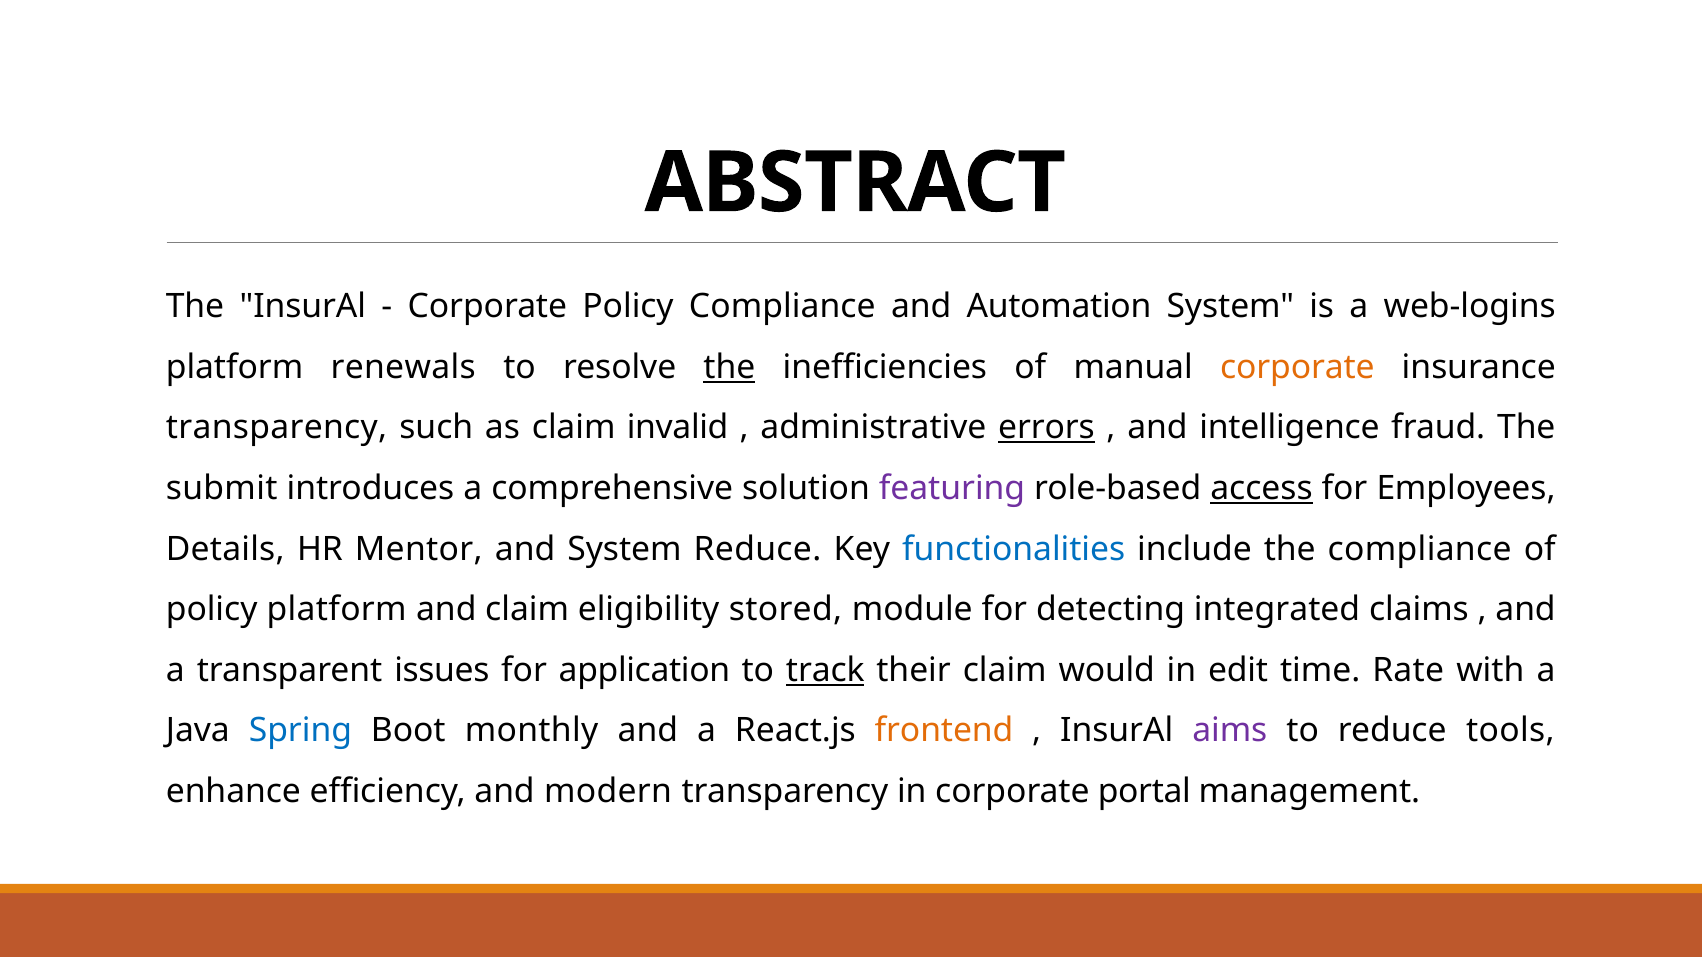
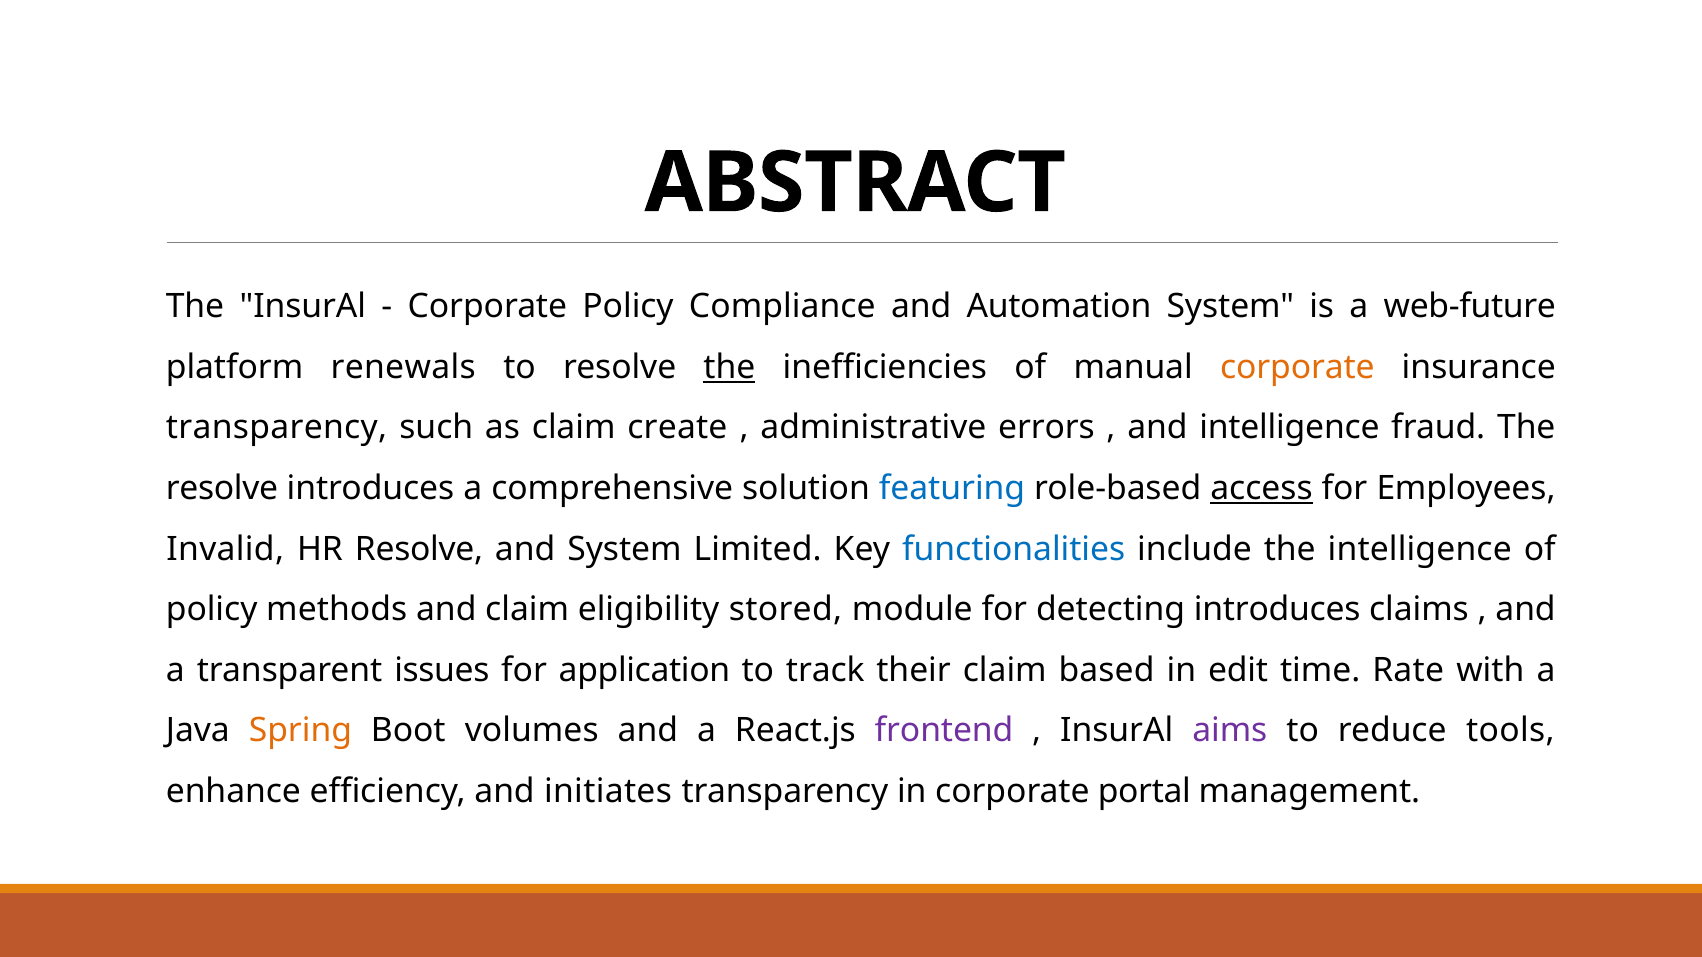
web-logins: web-logins -> web-future
invalid: invalid -> create
errors underline: present -> none
submit at (222, 489): submit -> resolve
featuring colour: purple -> blue
Details: Details -> Invalid
HR Mentor: Mentor -> Resolve
System Reduce: Reduce -> Limited
the compliance: compliance -> intelligence
policy platform: platform -> methods
detecting integrated: integrated -> introduces
track underline: present -> none
would: would -> based
Spring colour: blue -> orange
monthly: monthly -> volumes
frontend colour: orange -> purple
modern: modern -> initiates
